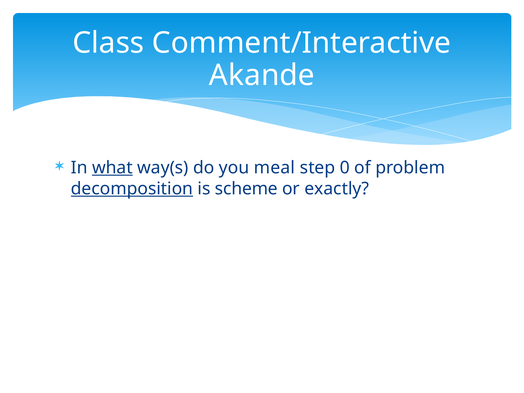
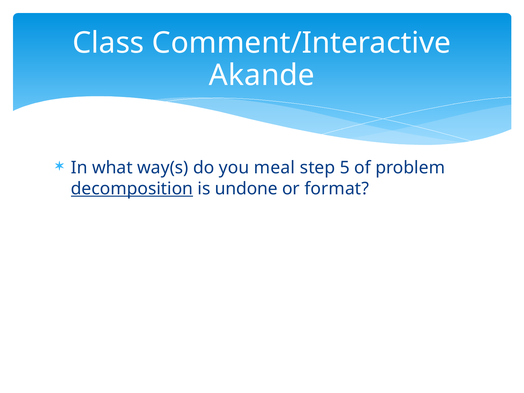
what underline: present -> none
0: 0 -> 5
scheme: scheme -> undone
exactly: exactly -> format
